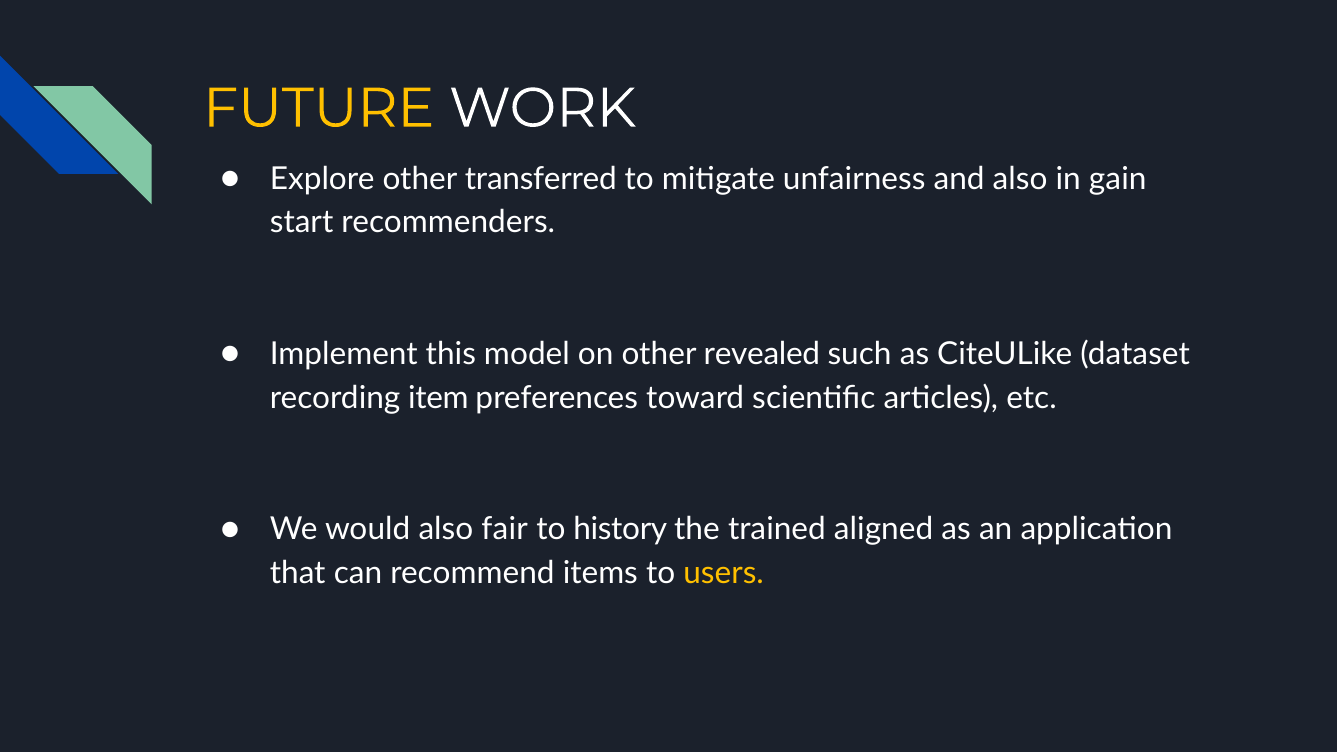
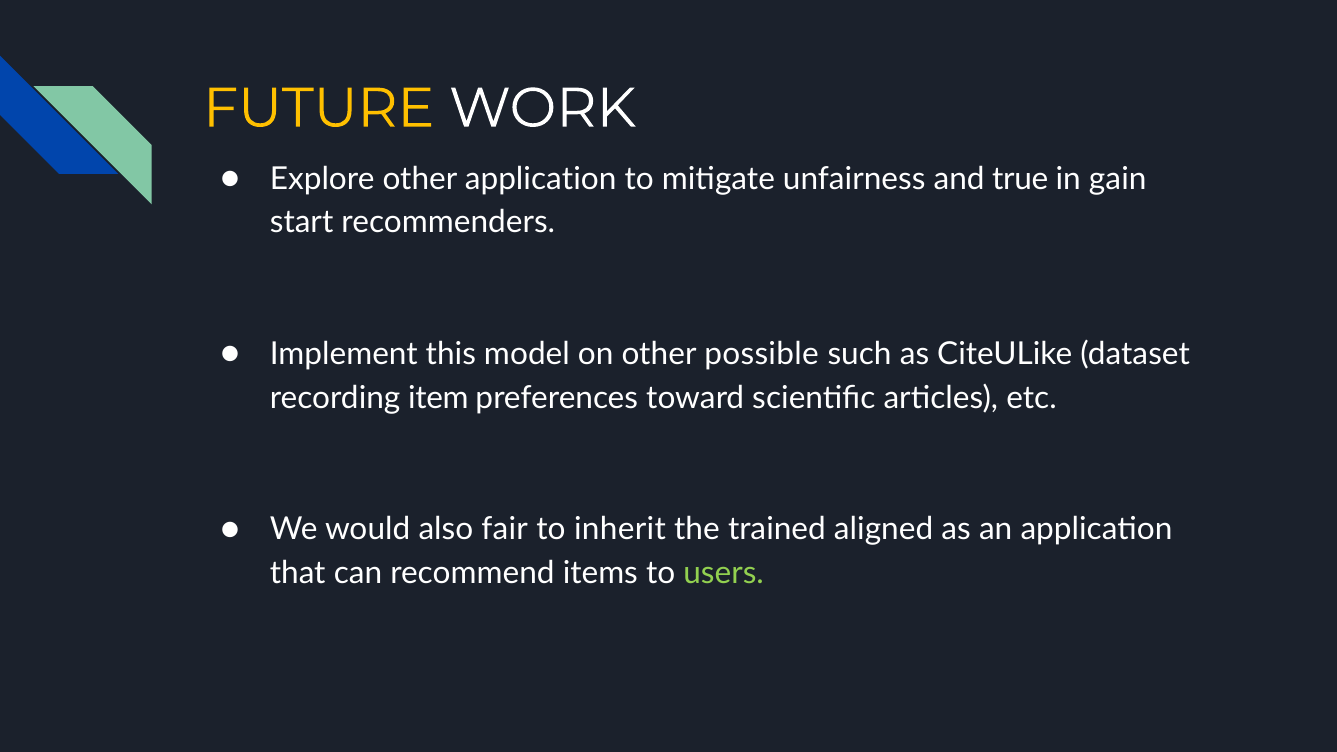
other transferred: transferred -> application
and also: also -> true
revealed: revealed -> possible
history: history -> inherit
users colour: yellow -> light green
